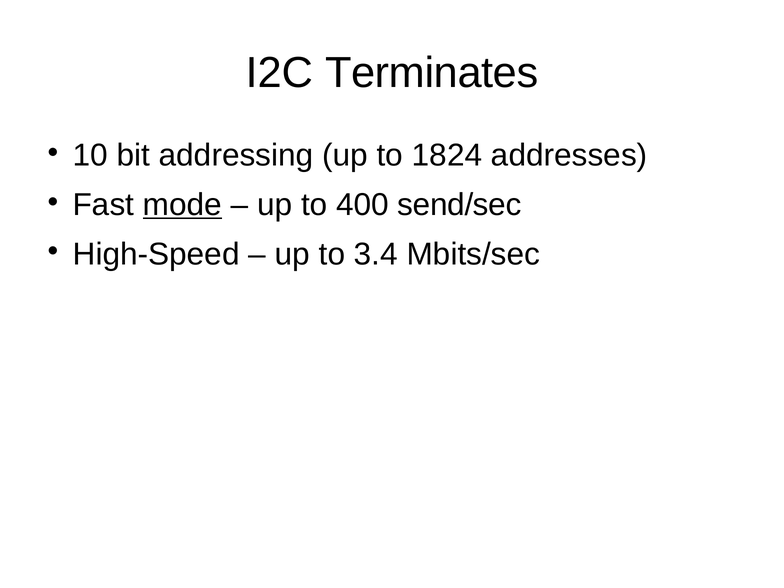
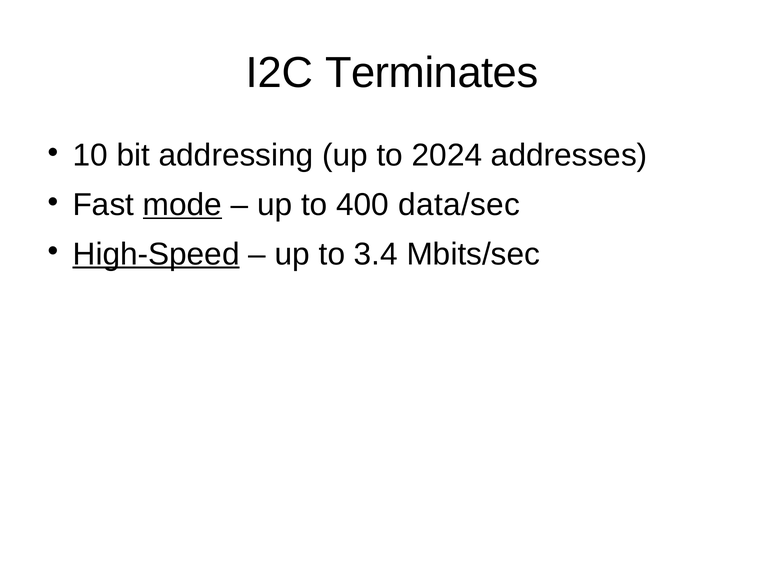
1824: 1824 -> 2024
send/sec: send/sec -> data/sec
High-Speed underline: none -> present
